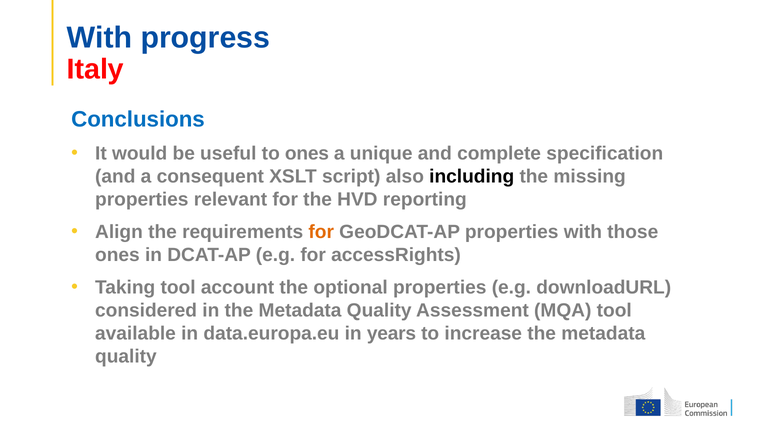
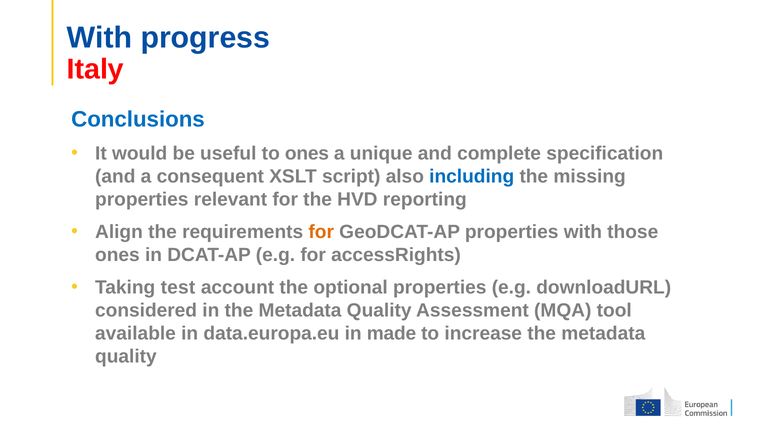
including colour: black -> blue
Taking tool: tool -> test
years: years -> made
